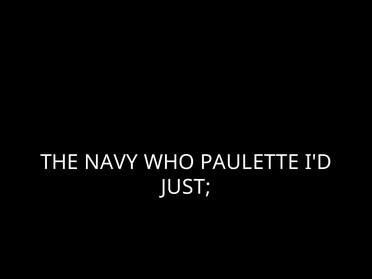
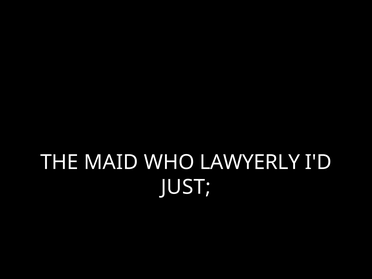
NAVY: NAVY -> MAID
PAULETTE: PAULETTE -> LAWYERLY
